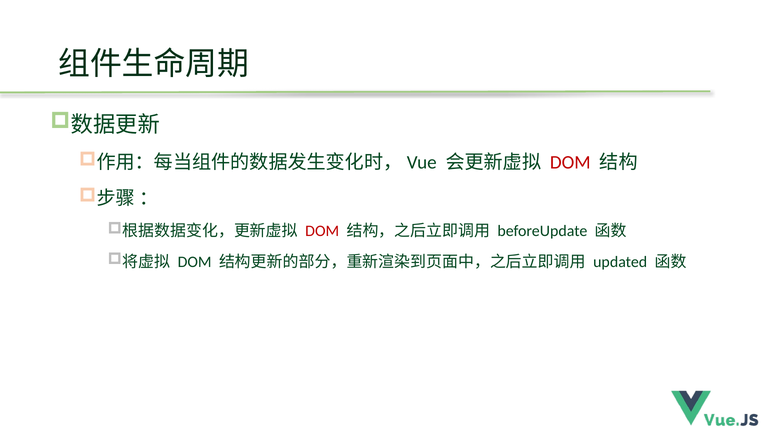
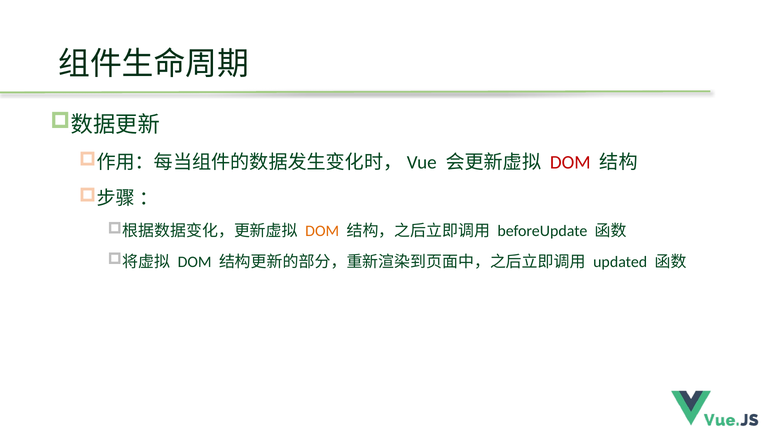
DOM at (322, 231) colour: red -> orange
